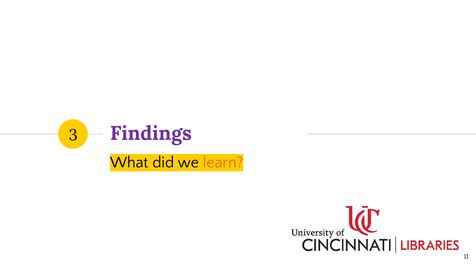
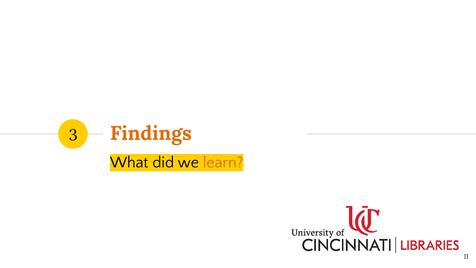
Findings colour: purple -> orange
